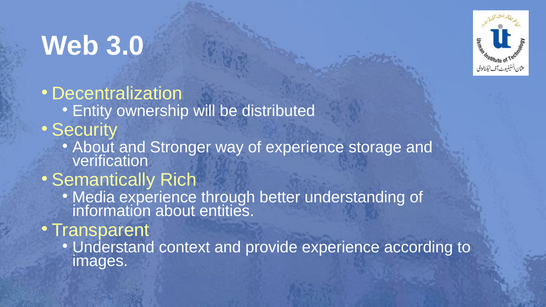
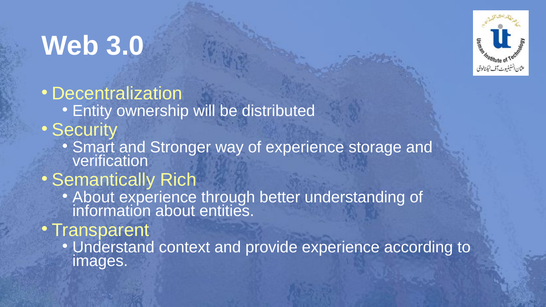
About at (93, 147): About -> Smart
Media at (94, 197): Media -> About
